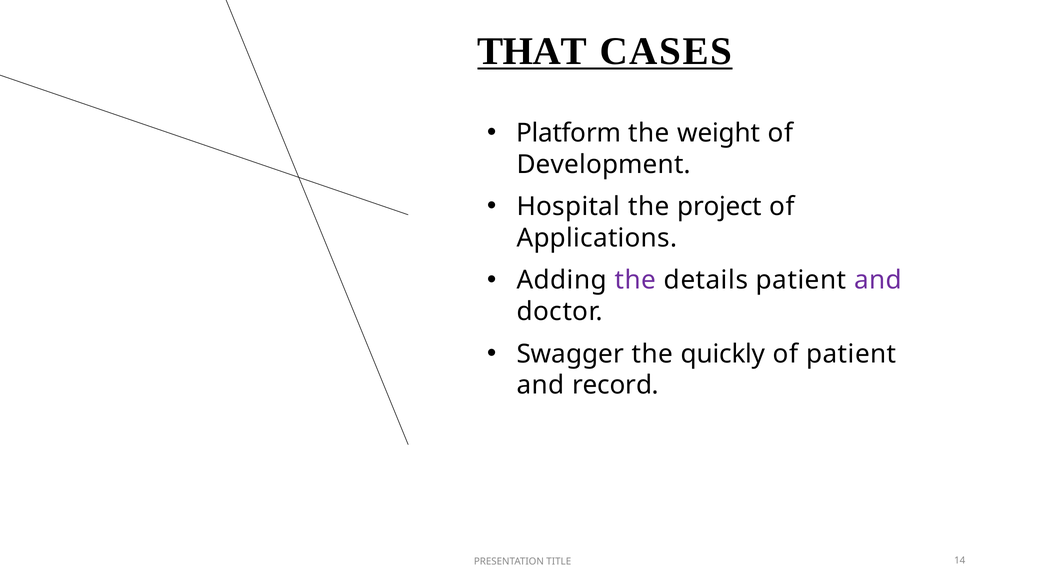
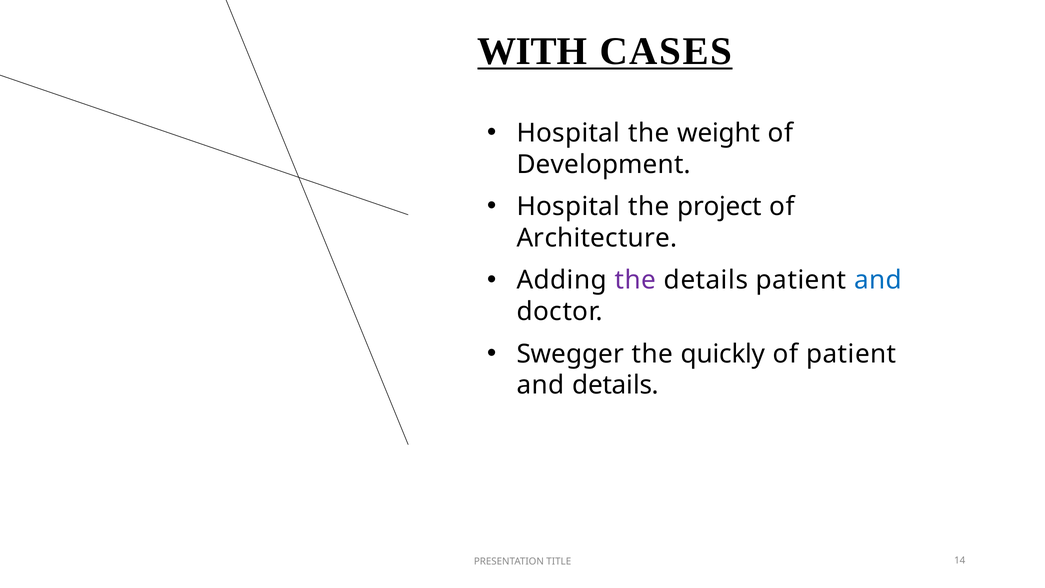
THAT: THAT -> WITH
Platform at (569, 133): Platform -> Hospital
Applications: Applications -> Architecture
and at (878, 280) colour: purple -> blue
Swagger: Swagger -> Swegger
and record: record -> details
